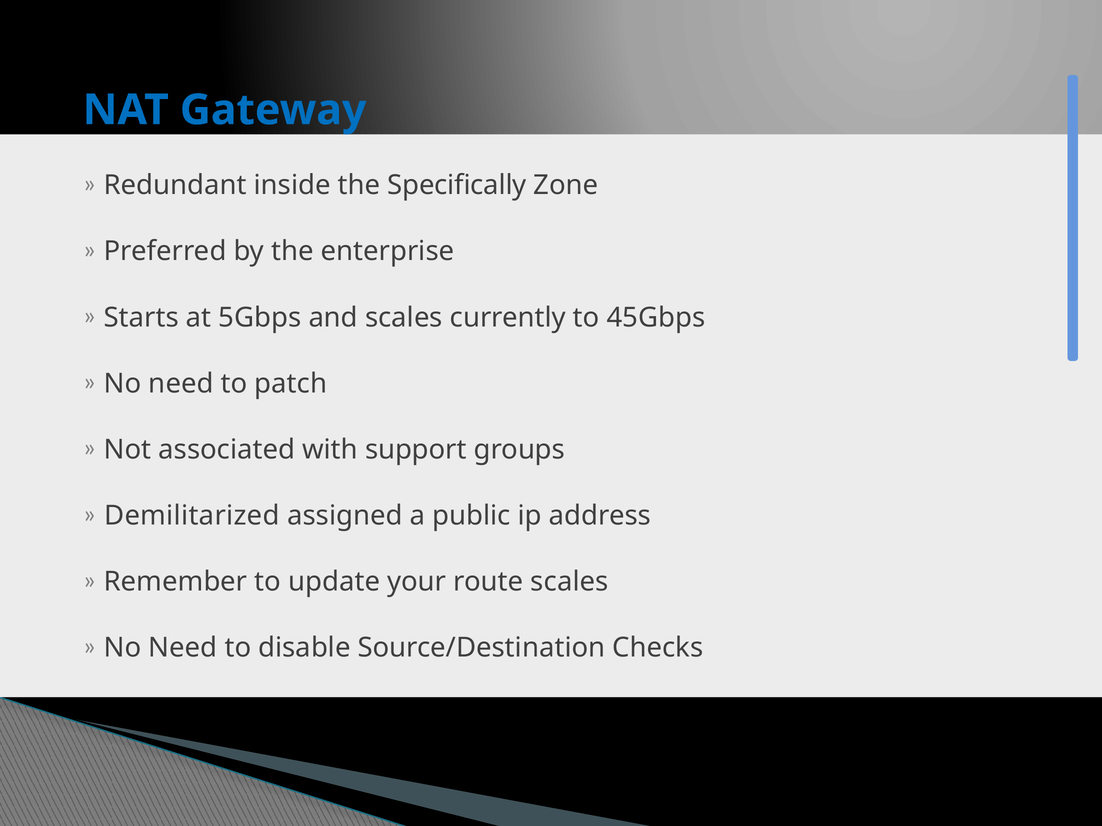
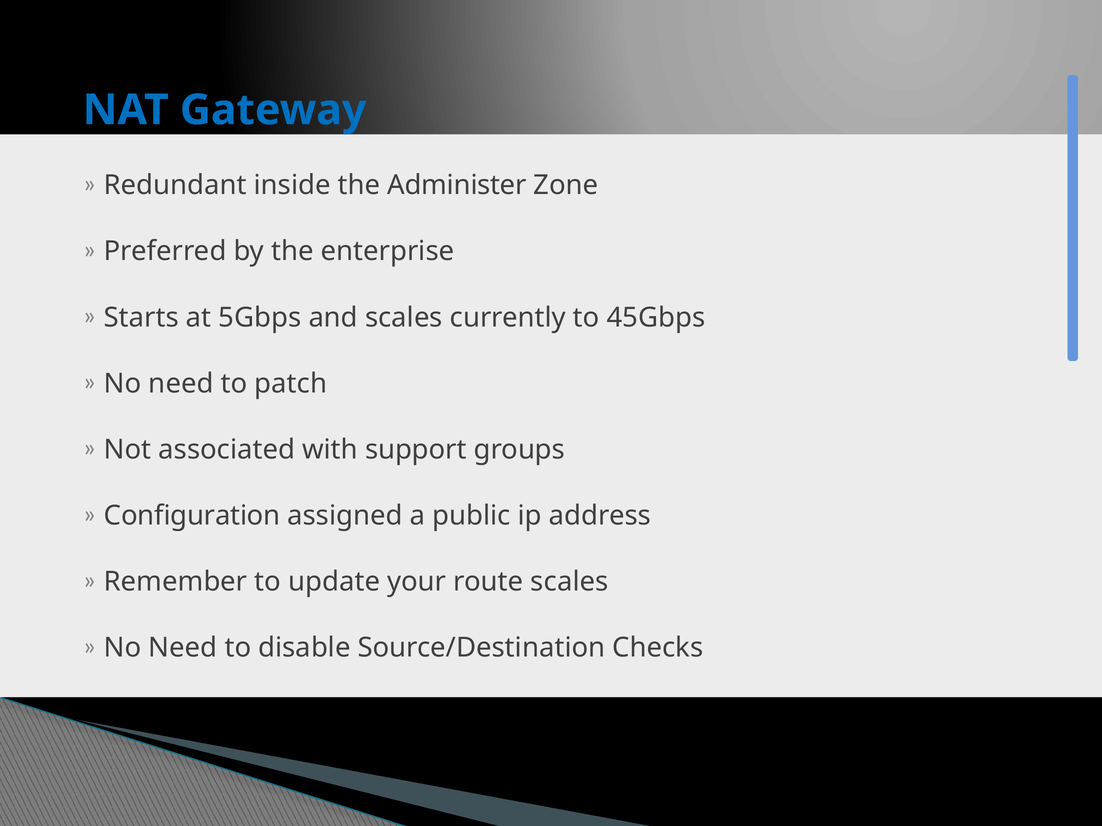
Specifically: Specifically -> Administer
Demilitarized: Demilitarized -> Configuration
